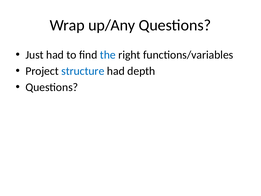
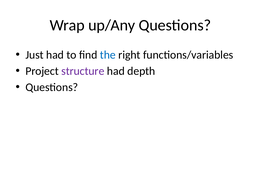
structure colour: blue -> purple
